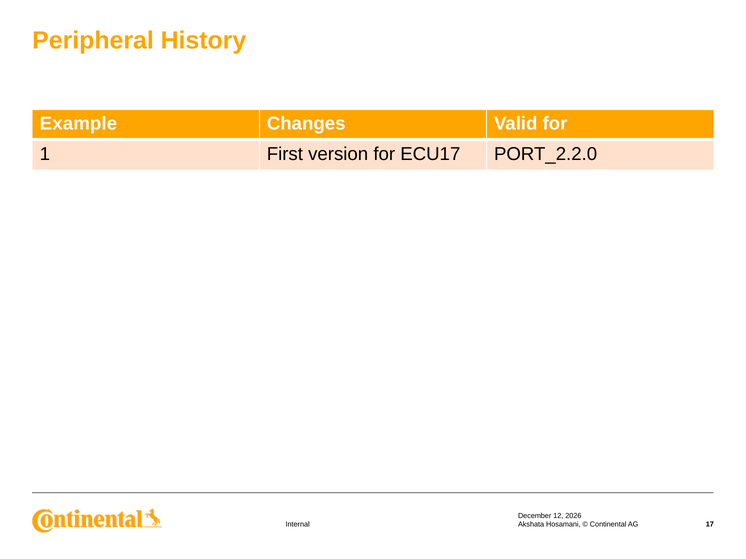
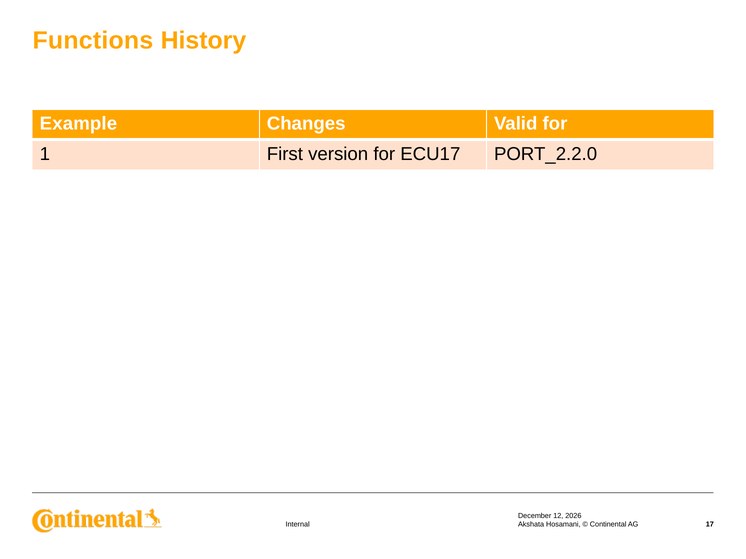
Peripheral: Peripheral -> Functions
